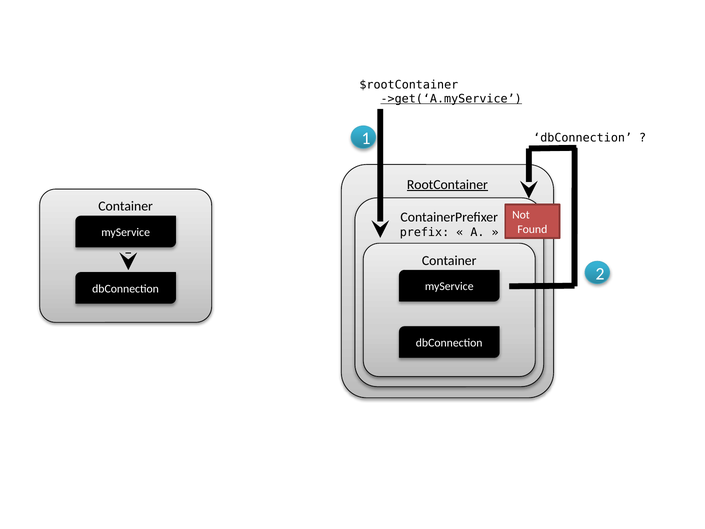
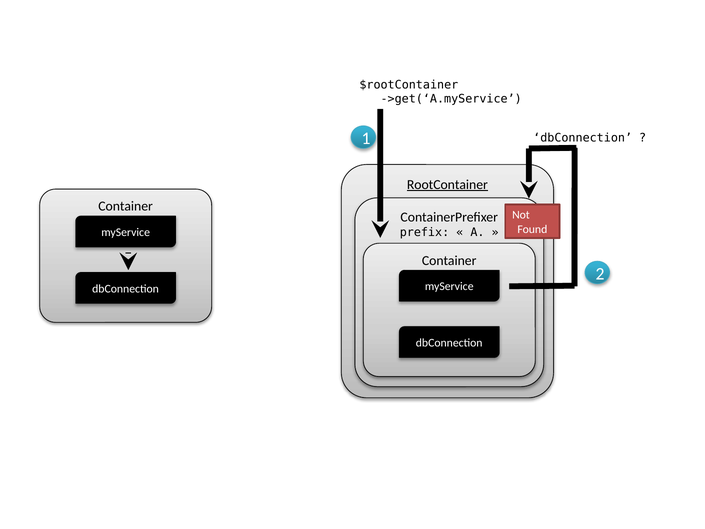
->get(‘A.myService underline: present -> none
